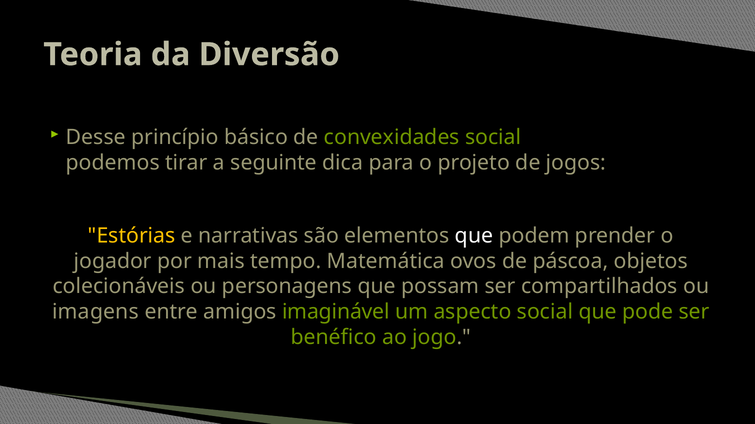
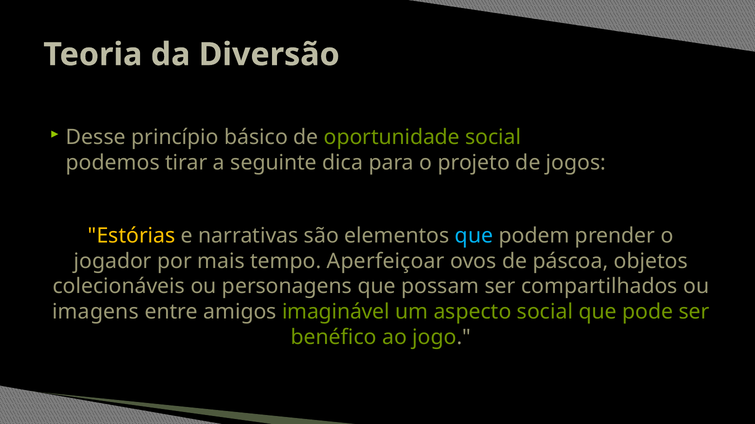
convexidades: convexidades -> oportunidade
que at (474, 236) colour: white -> light blue
Matemática: Matemática -> Aperfeiçoar
